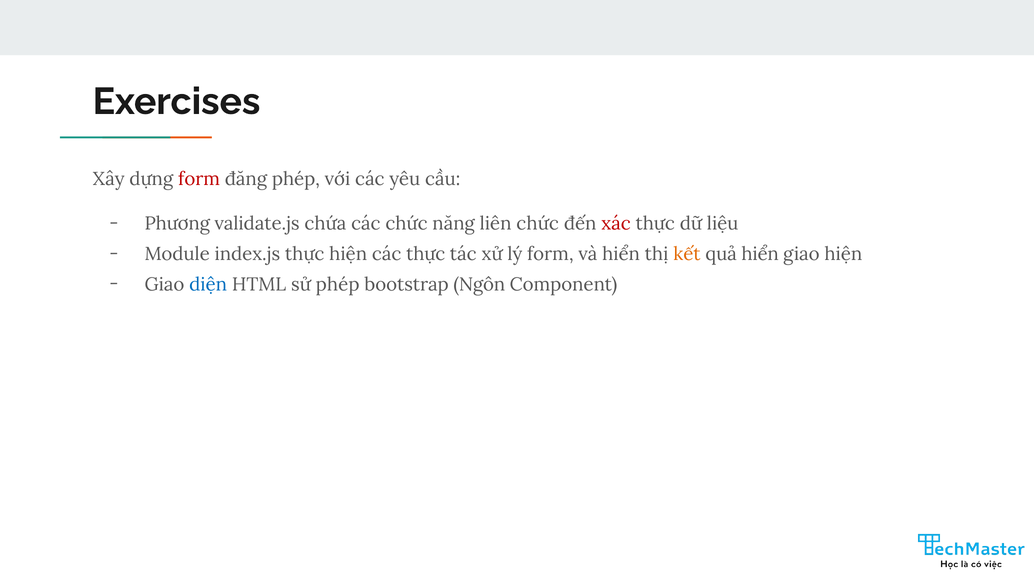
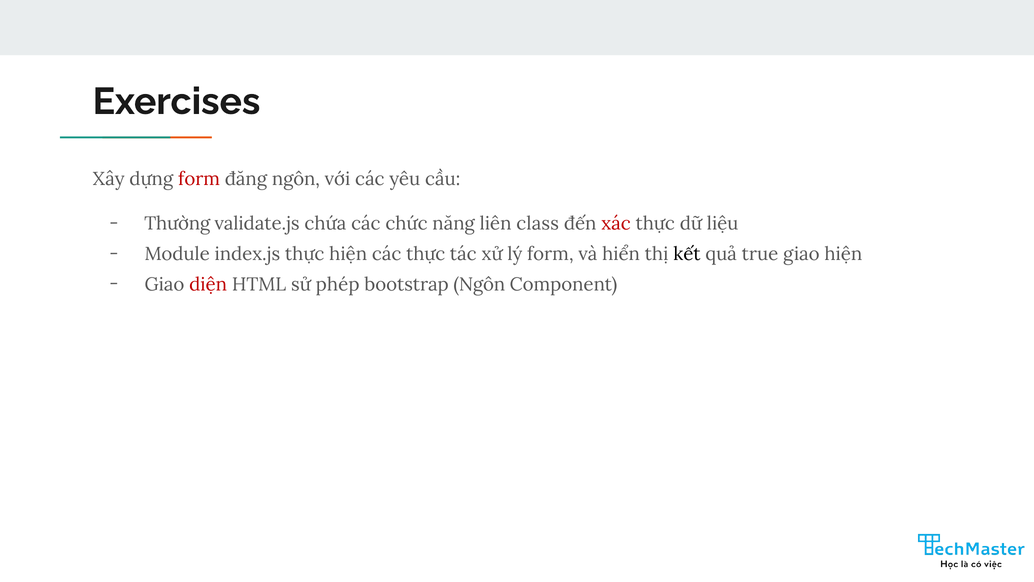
đăng phép: phép -> ngôn
Phương: Phương -> Thường
liên chức: chức -> class
kết colour: orange -> black
quả hiển: hiển -> true
diện colour: blue -> red
